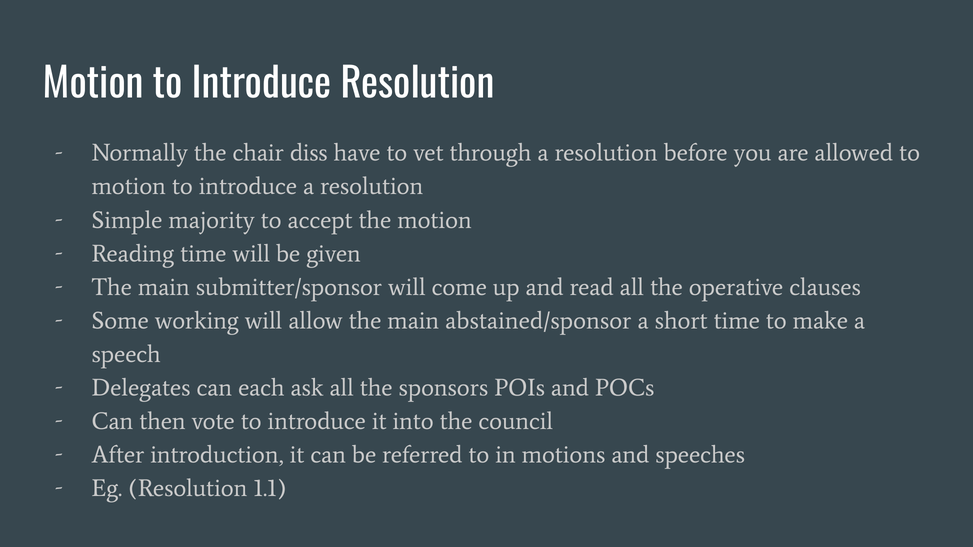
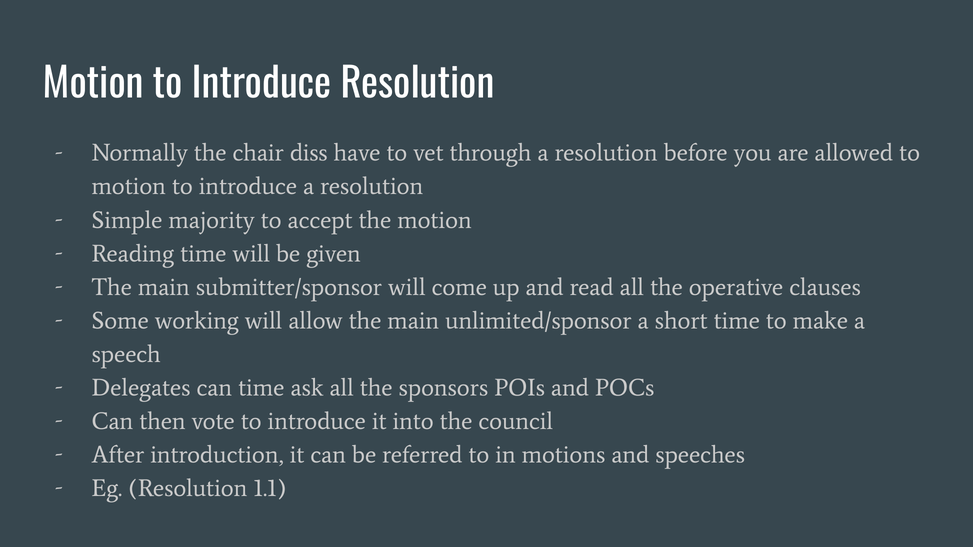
abstained/sponsor: abstained/sponsor -> unlimited/sponsor
can each: each -> time
